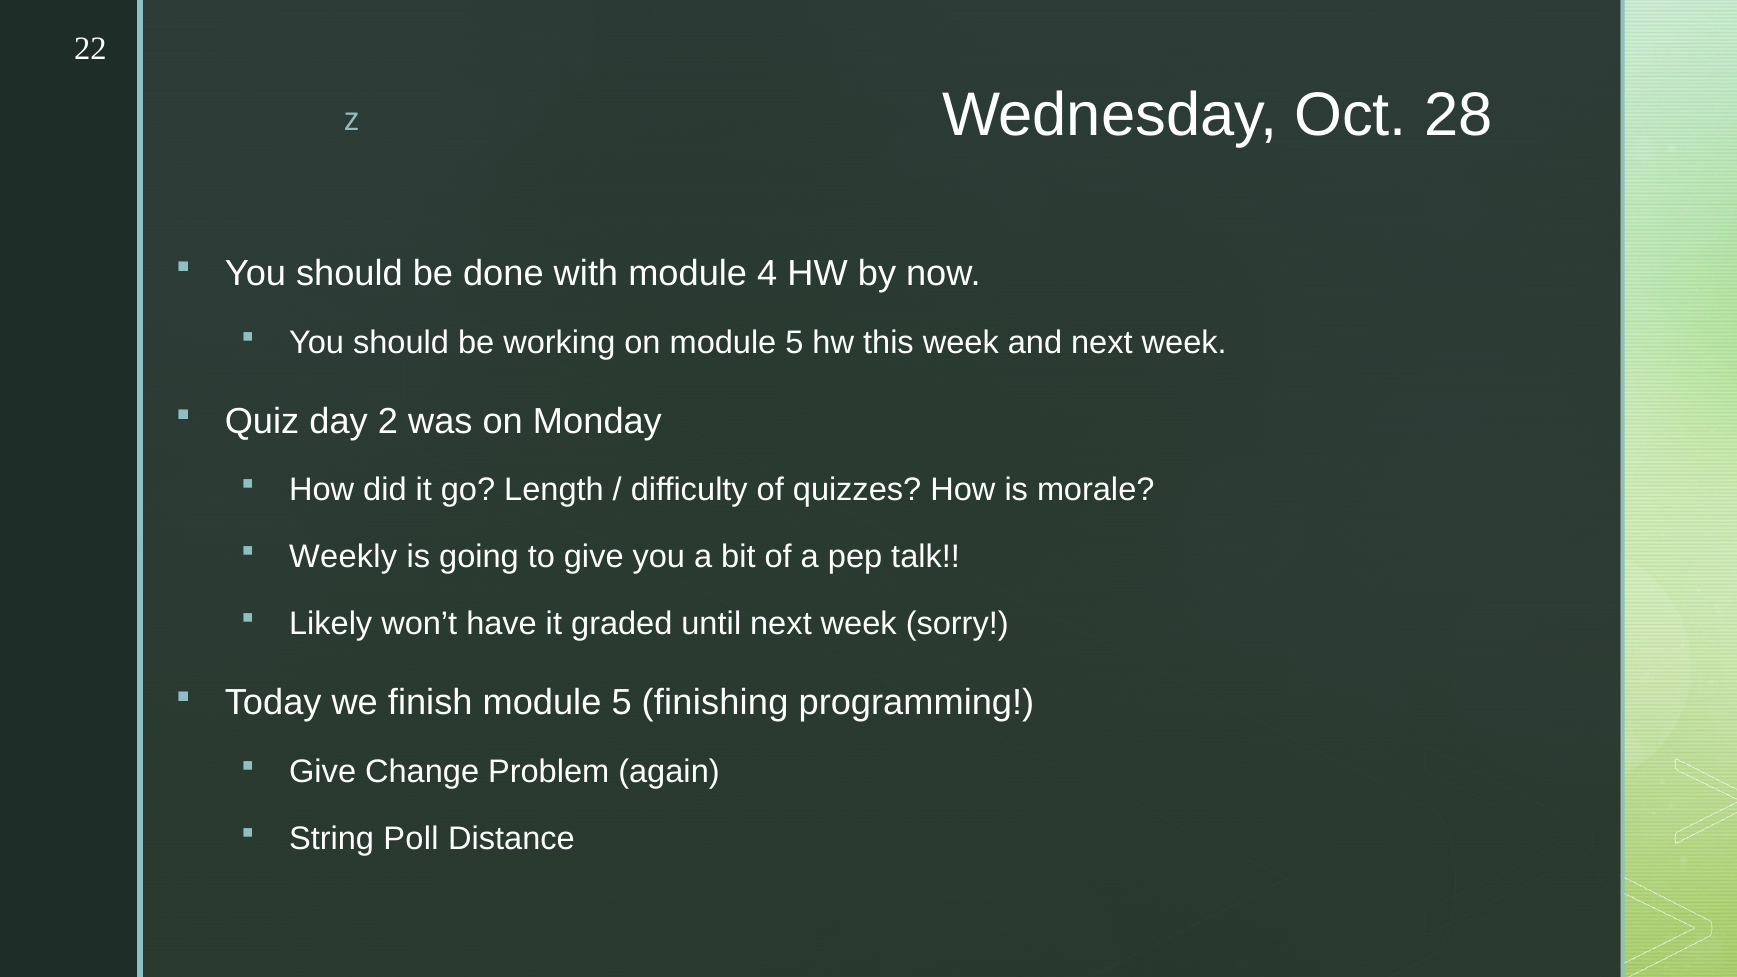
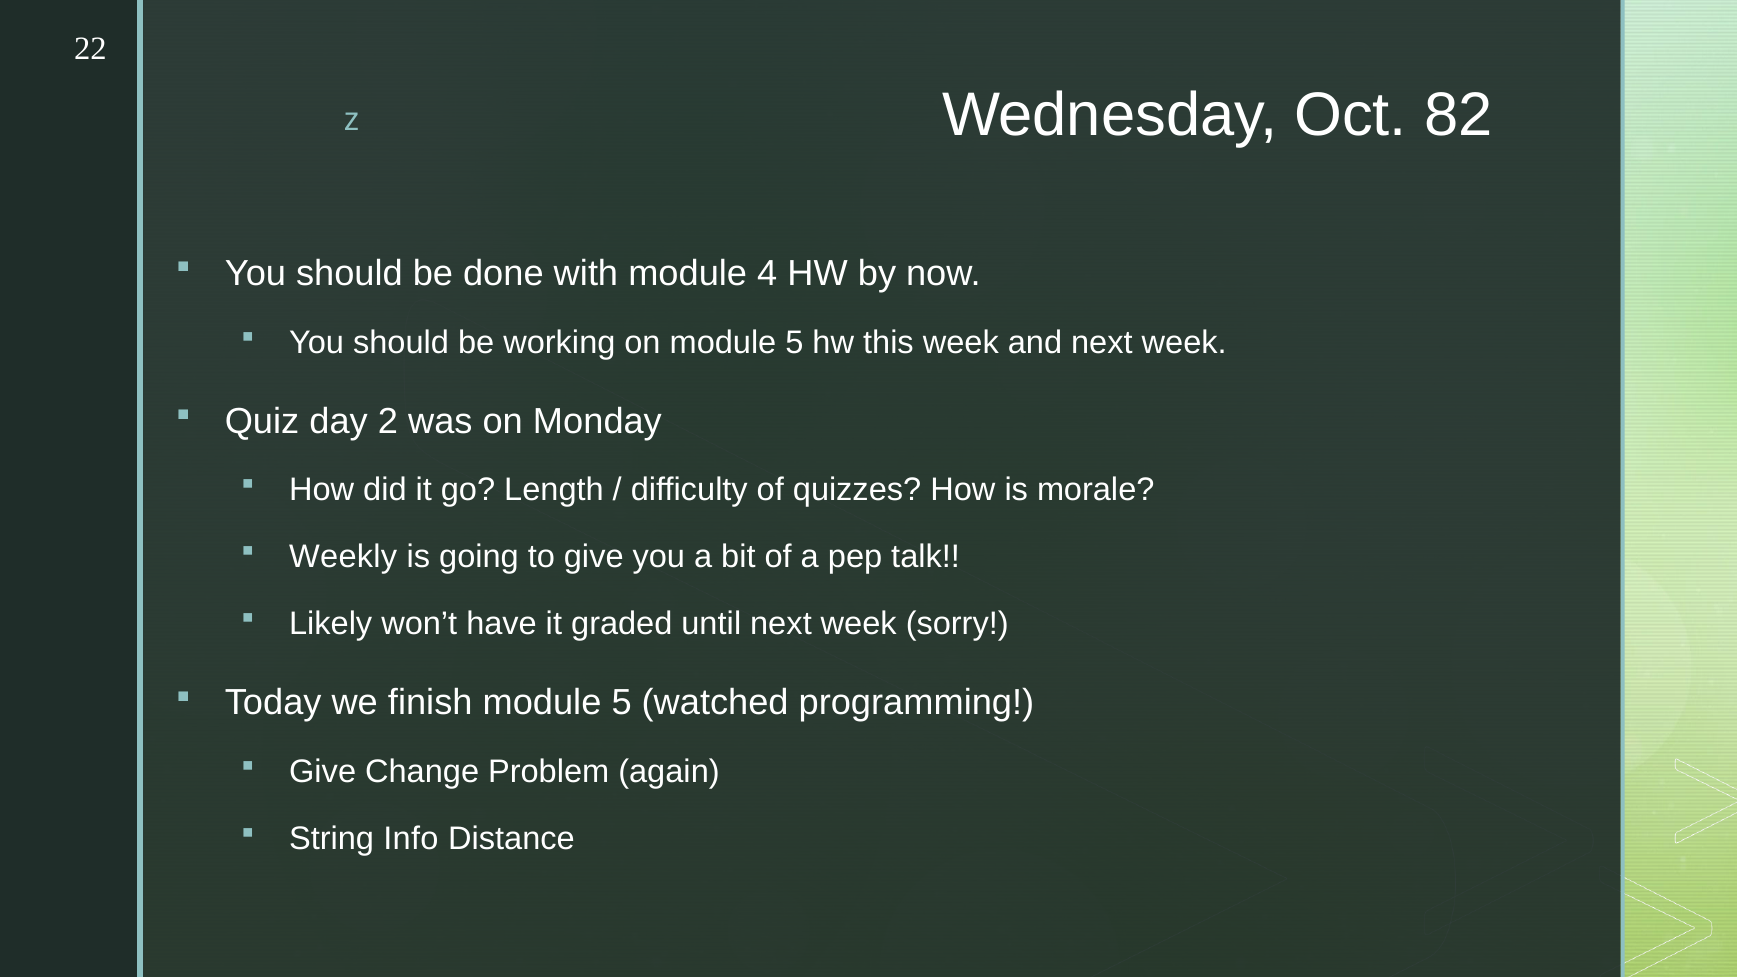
28: 28 -> 82
finishing: finishing -> watched
Poll: Poll -> Info
